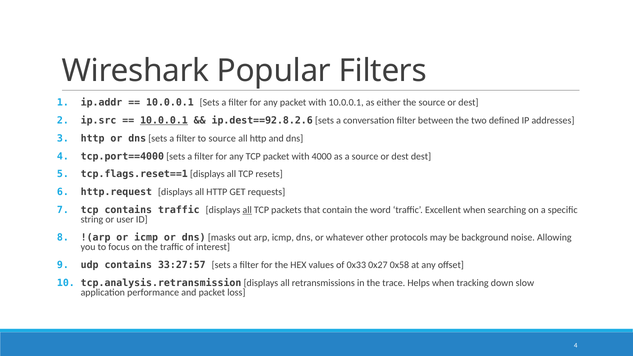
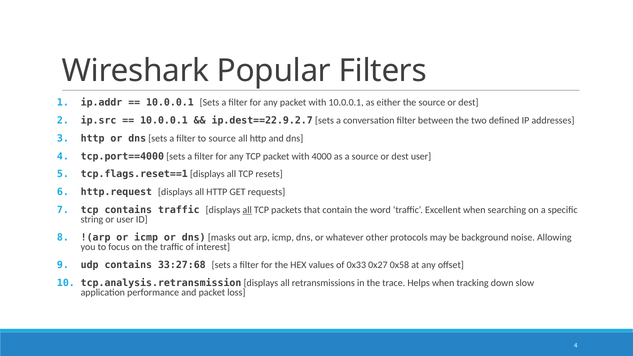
10.0.0.1 at (164, 121) underline: present -> none
ip.dest==92.8.2.6: ip.dest==92.8.2.6 -> ip.dest==22.9.2.7
dest dest: dest -> user
33:27:57: 33:27:57 -> 33:27:68
